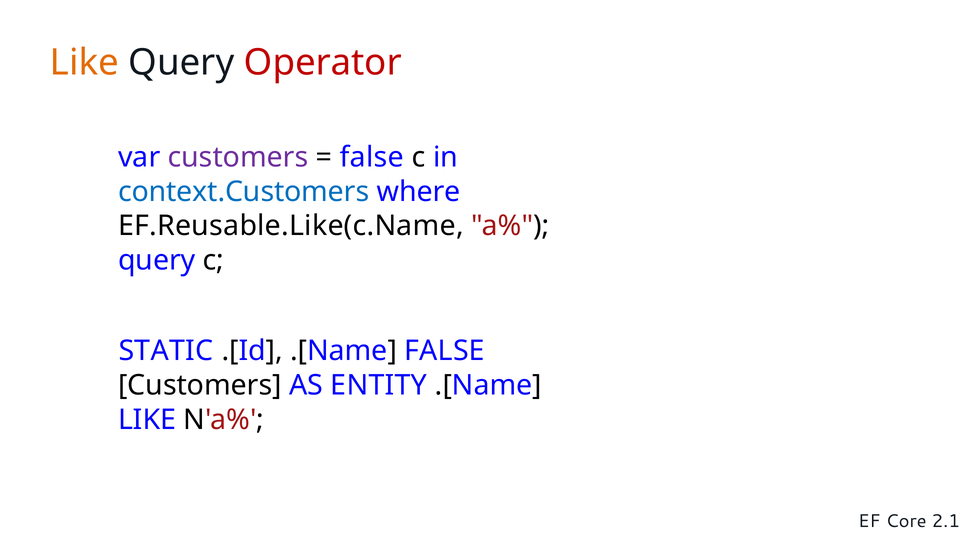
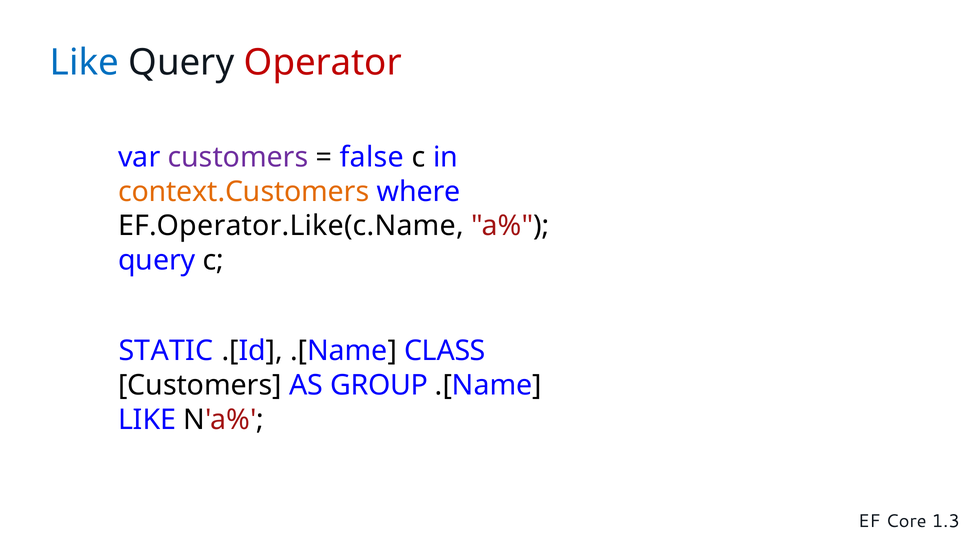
Like at (84, 63) colour: orange -> blue
context.Customers colour: blue -> orange
EF.Reusable.Like(c.Name: EF.Reusable.Like(c.Name -> EF.Operator.Like(c.Name
.[Name FALSE: FALSE -> CLASS
ENTITY: ENTITY -> GROUP
2.1: 2.1 -> 1.3
